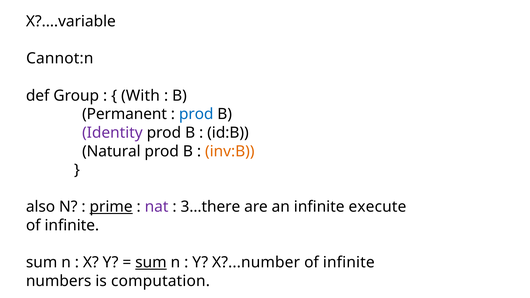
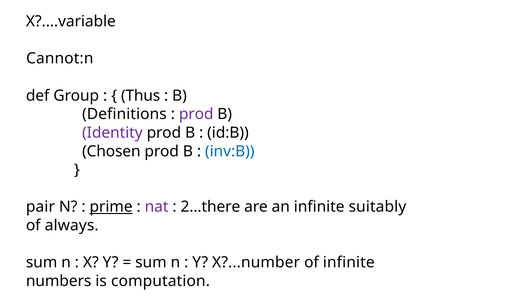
With: With -> Thus
Permanent: Permanent -> Definitions
prod at (196, 114) colour: blue -> purple
Natural: Natural -> Chosen
inv:B colour: orange -> blue
also: also -> pair
3…there: 3…there -> 2…there
execute: execute -> suitably
infinite at (72, 226): infinite -> always
sum at (151, 263) underline: present -> none
